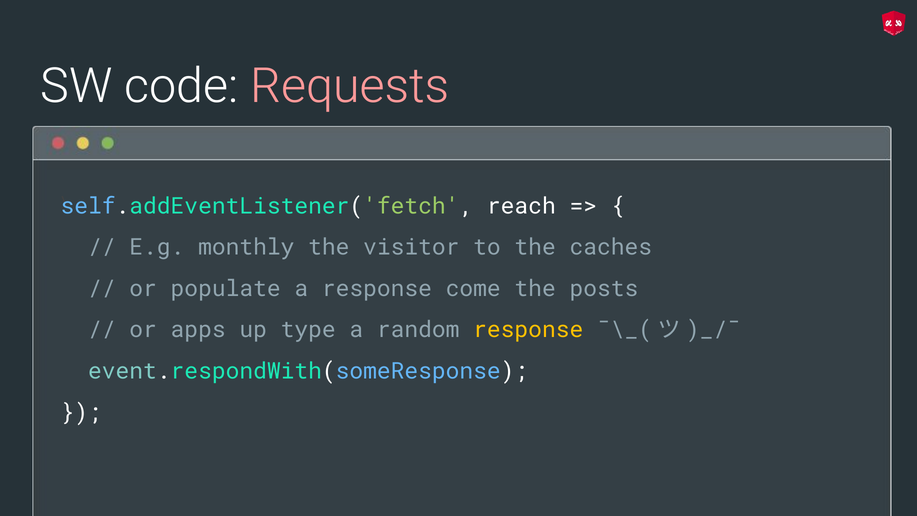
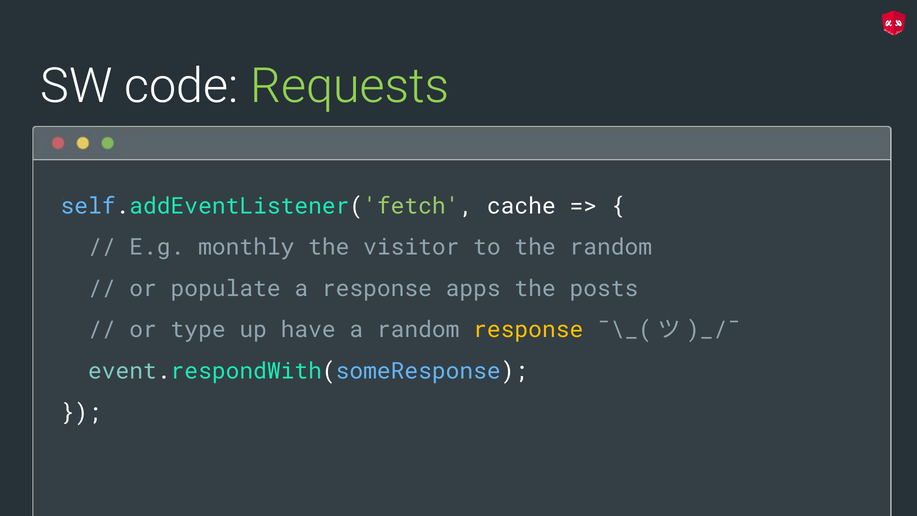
Requests colour: pink -> light green
reach: reach -> cache
the caches: caches -> random
come: come -> apps
apps: apps -> type
type: type -> have
